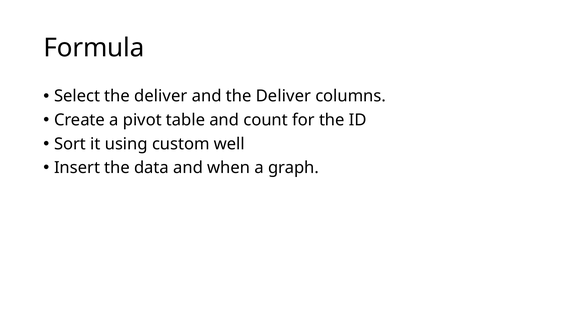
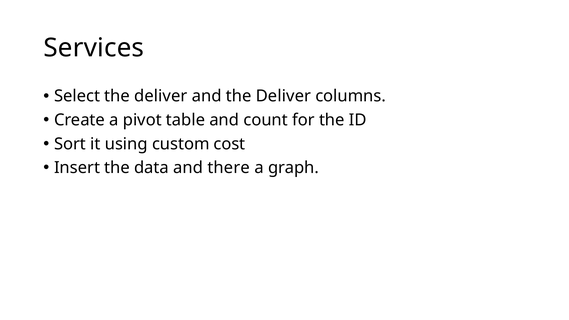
Formula: Formula -> Services
well: well -> cost
when: when -> there
